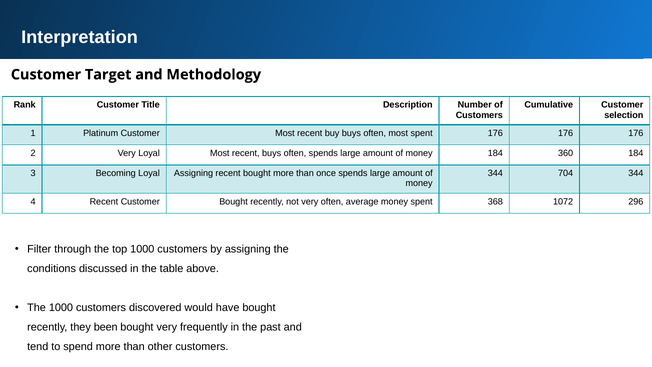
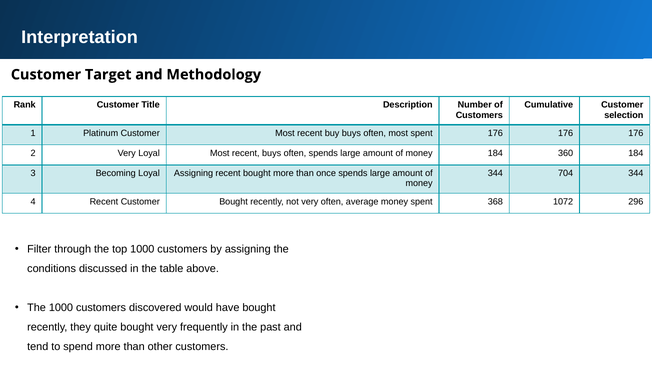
been: been -> quite
